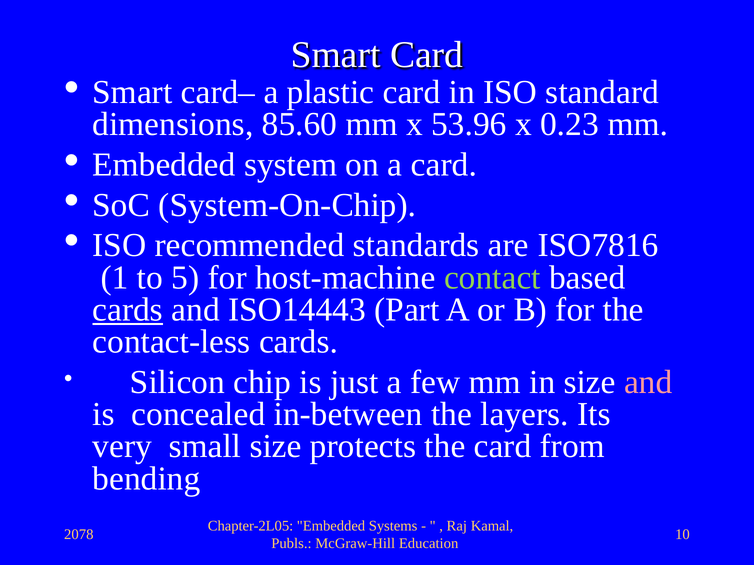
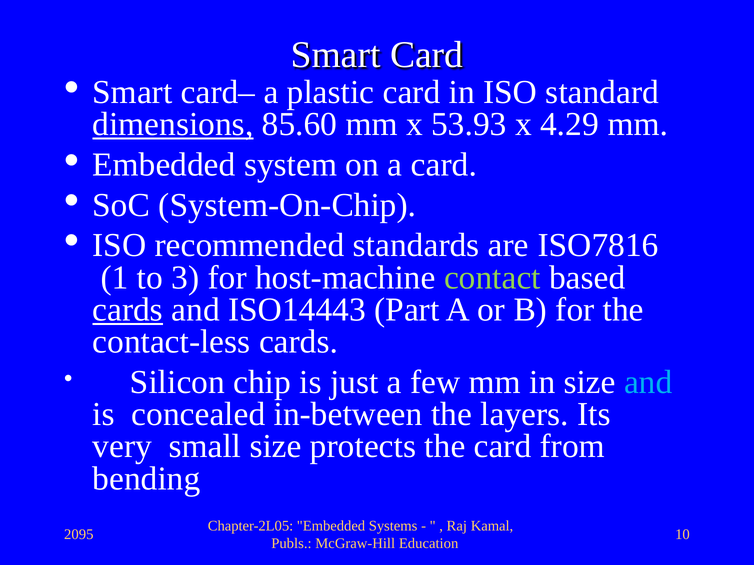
dimensions underline: none -> present
53.96: 53.96 -> 53.93
0.23: 0.23 -> 4.29
5: 5 -> 3
and at (648, 382) colour: pink -> light blue
2078: 2078 -> 2095
